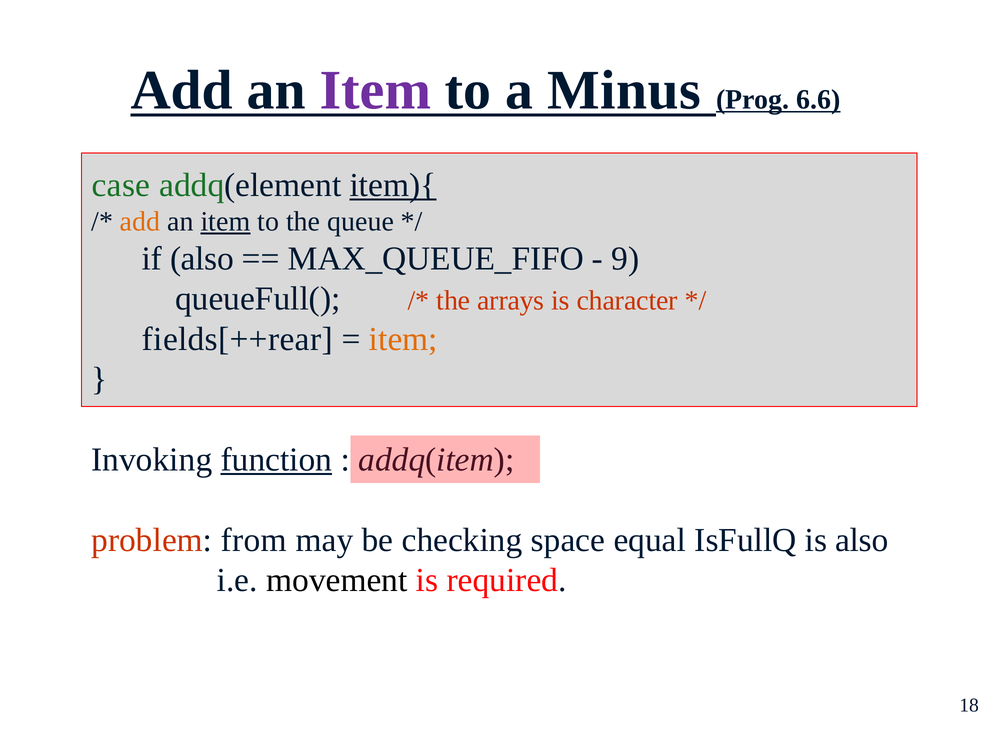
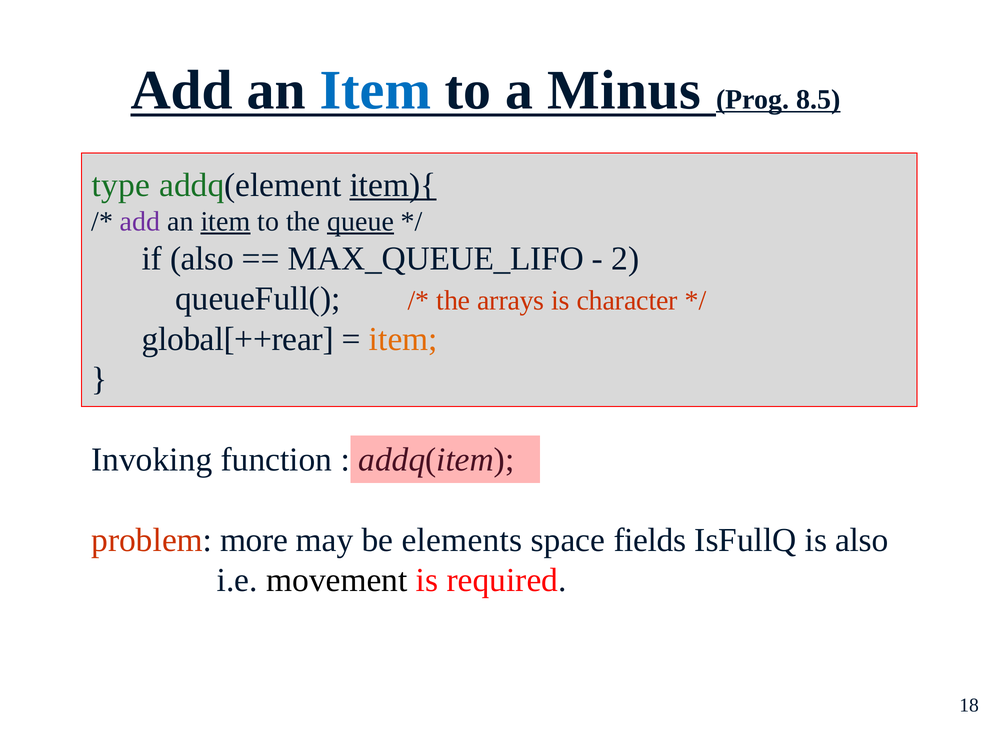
Item at (375, 90) colour: purple -> blue
6.6: 6.6 -> 8.5
case: case -> type
add at (140, 221) colour: orange -> purple
queue underline: none -> present
MAX_QUEUE_FIFO: MAX_QUEUE_FIFO -> MAX_QUEUE_LIFO
9: 9 -> 2
fields[++rear: fields[++rear -> global[++rear
function underline: present -> none
from: from -> more
checking: checking -> elements
equal: equal -> fields
